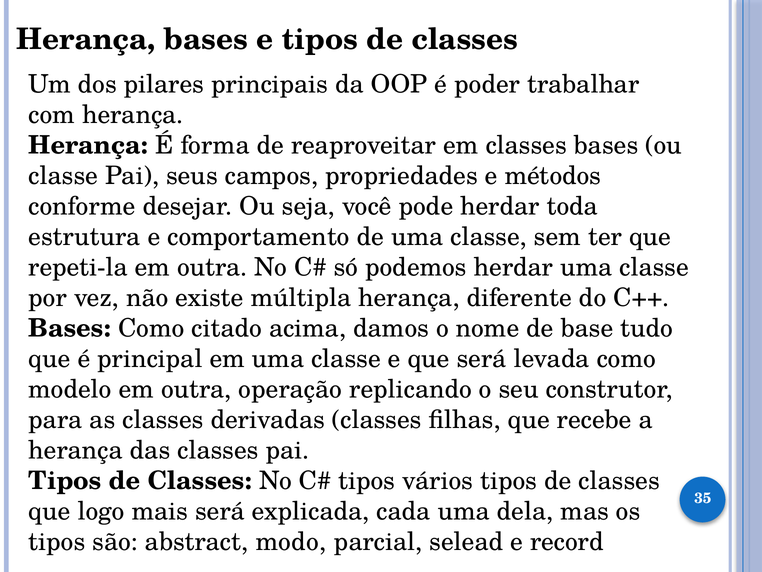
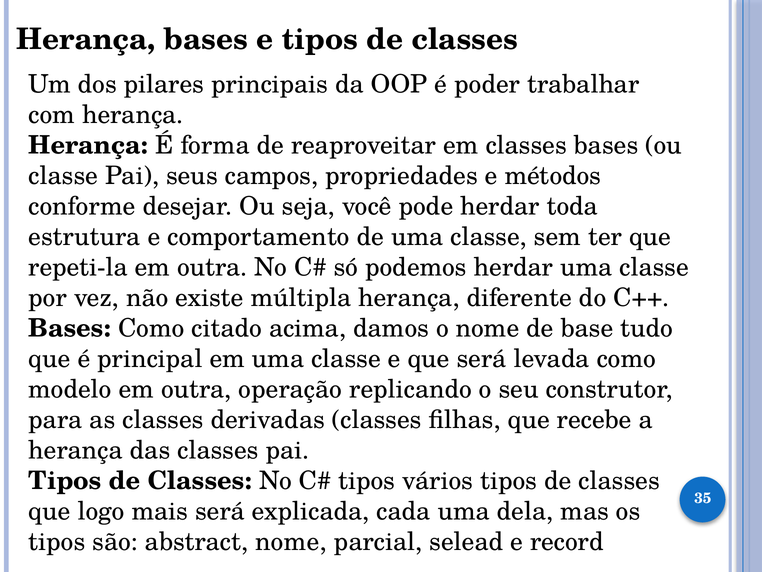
abstract modo: modo -> nome
